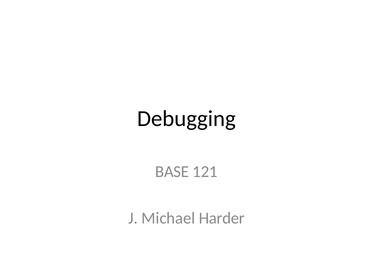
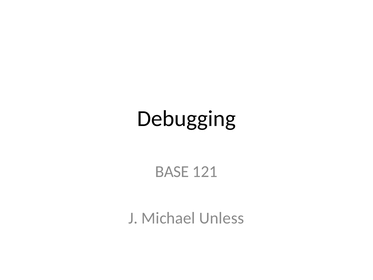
Harder: Harder -> Unless
